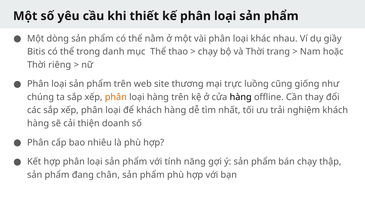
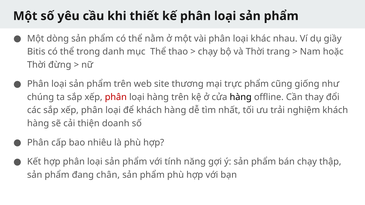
riêng: riêng -> đừng
trực luồng: luồng -> phẩm
phân at (116, 97) colour: orange -> red
